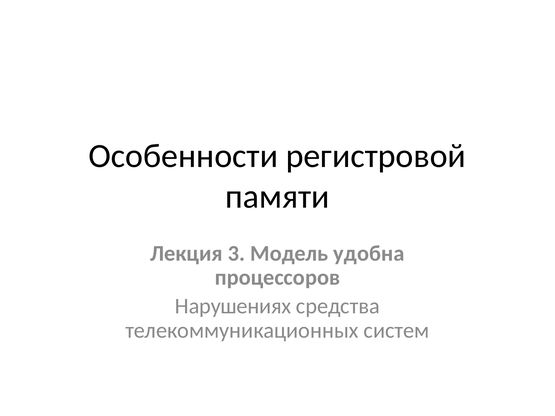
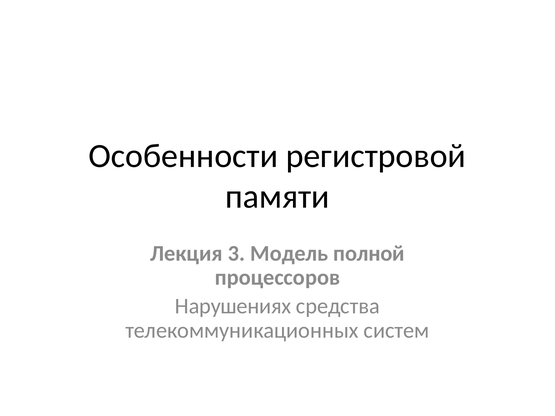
удобна: удобна -> полной
